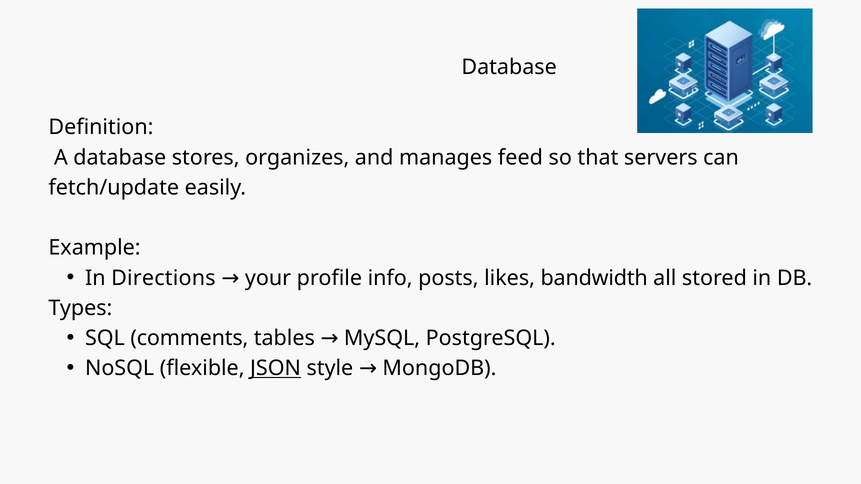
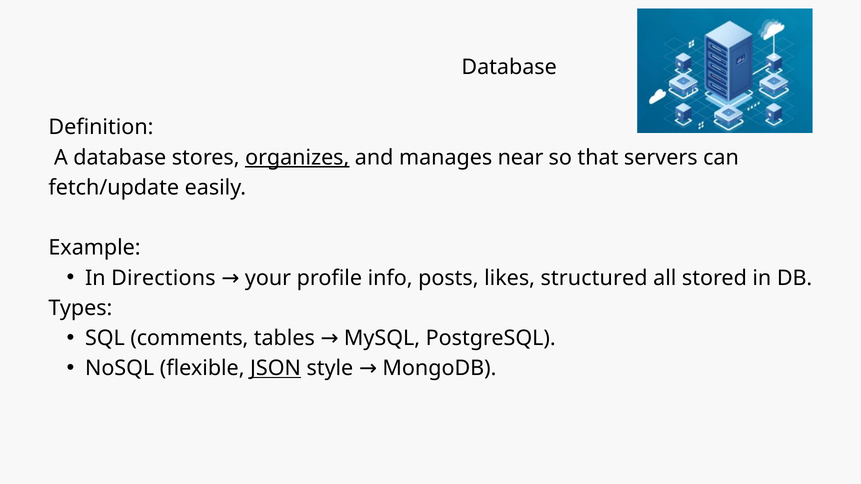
organizes underline: none -> present
feed: feed -> near
bandwidth: bandwidth -> structured
